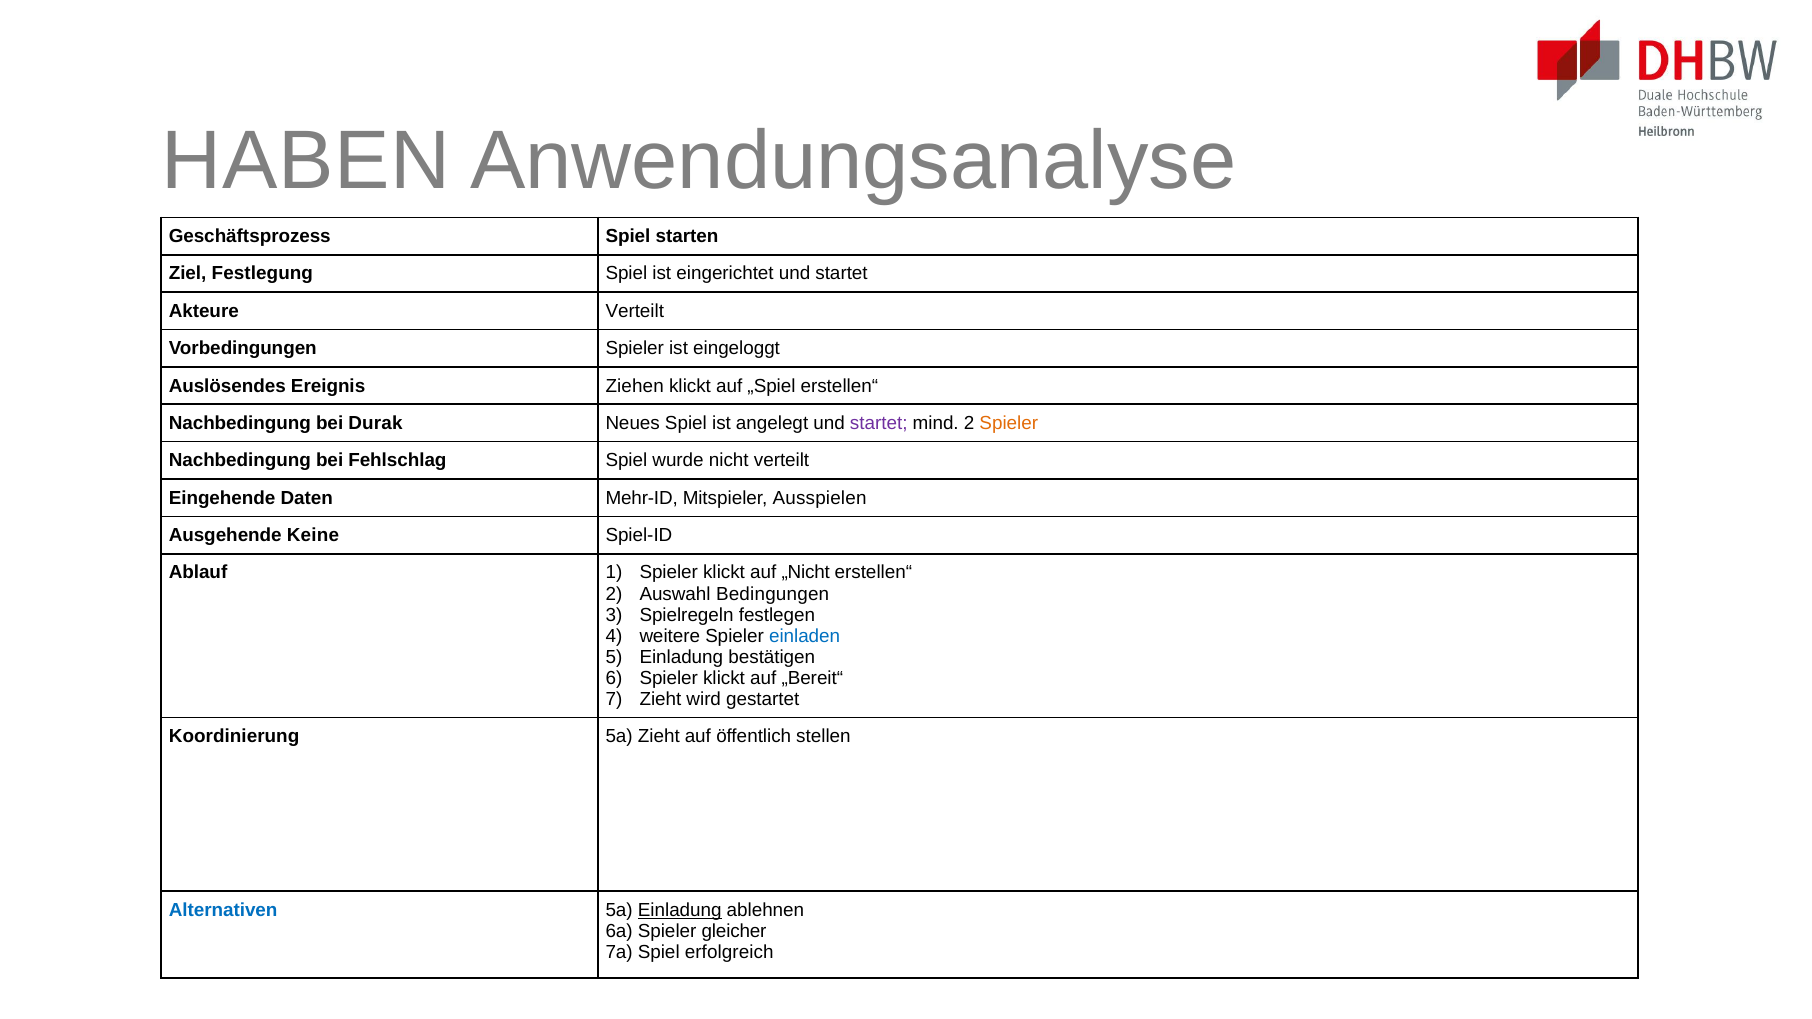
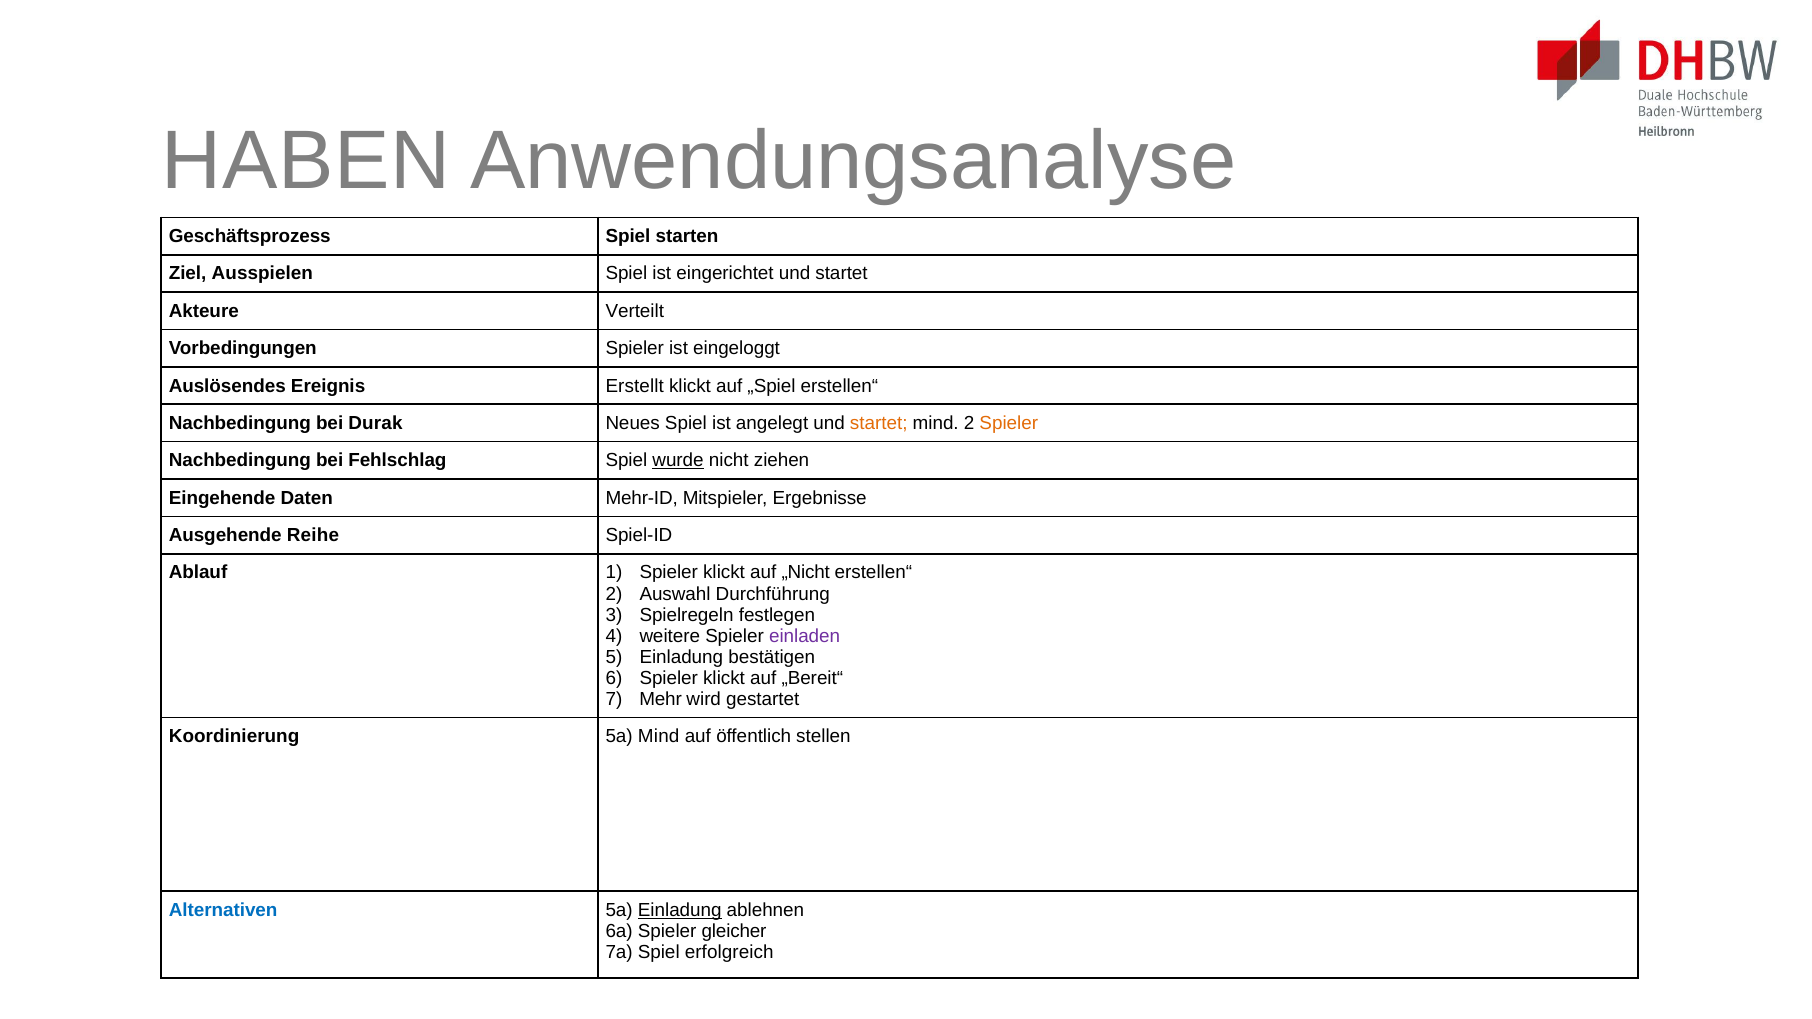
Festlegung: Festlegung -> Ausspielen
Ziehen: Ziehen -> Erstellt
startet at (879, 423) colour: purple -> orange
wurde underline: none -> present
nicht verteilt: verteilt -> ziehen
Ausspielen: Ausspielen -> Ergebnisse
Keine: Keine -> Reihe
Bedingungen: Bedingungen -> Durchführung
einladen colour: blue -> purple
Zieht at (660, 699): Zieht -> Mehr
5a Zieht: Zieht -> Mind
